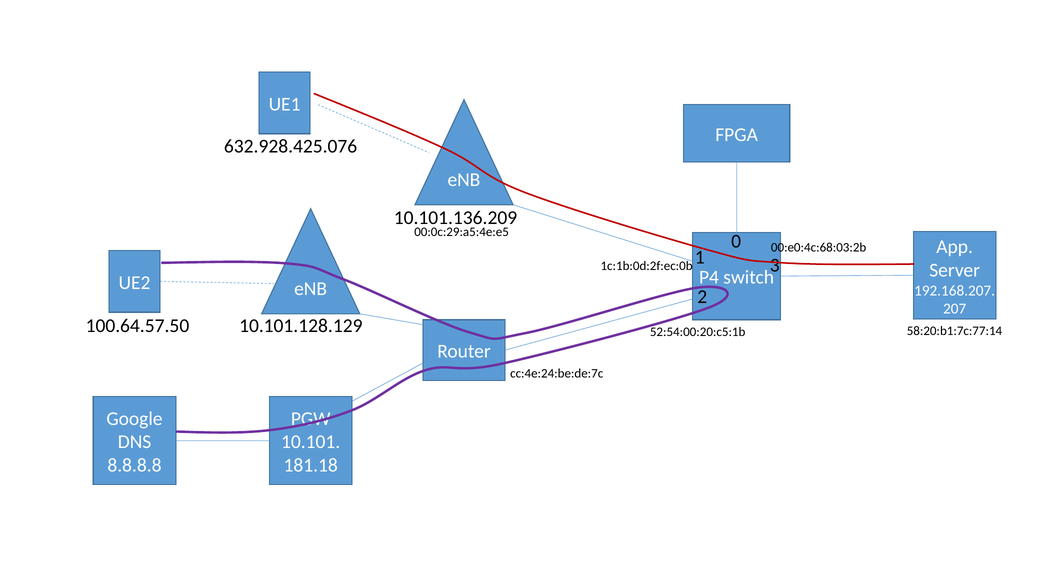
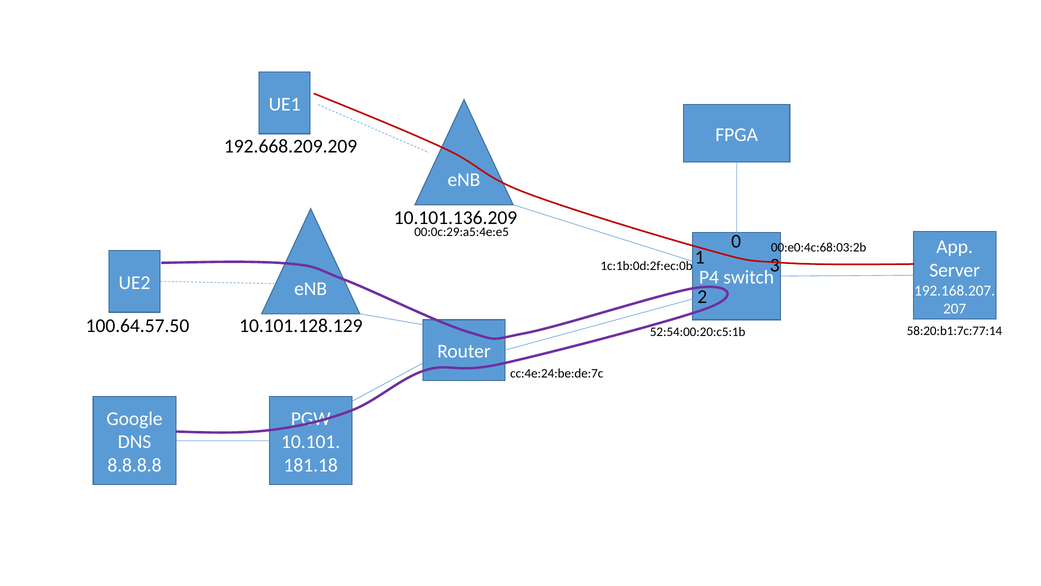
632.928.425.076: 632.928.425.076 -> 192.668.209.209
